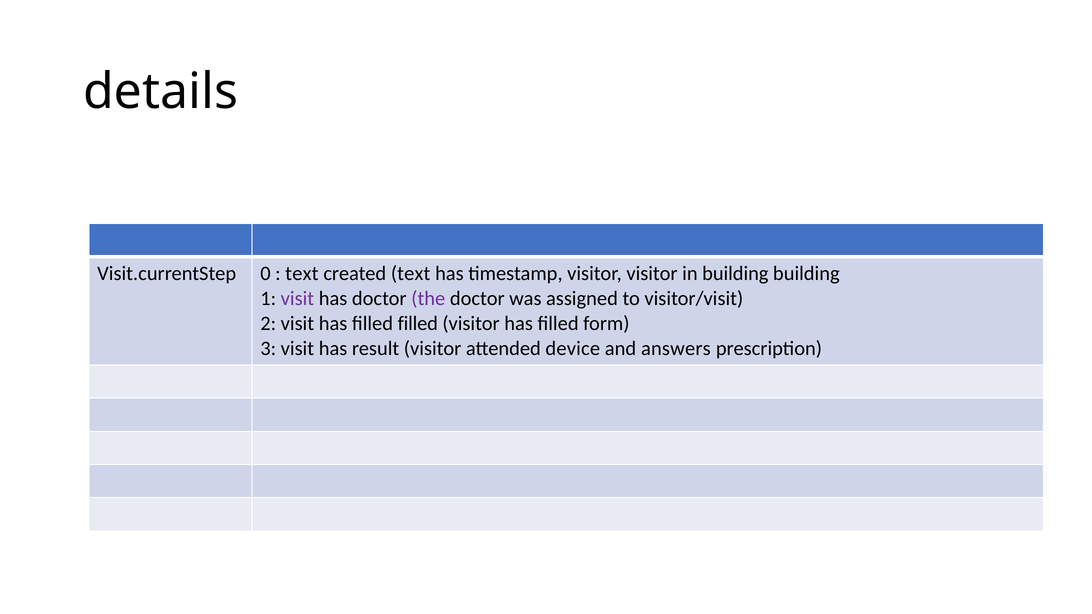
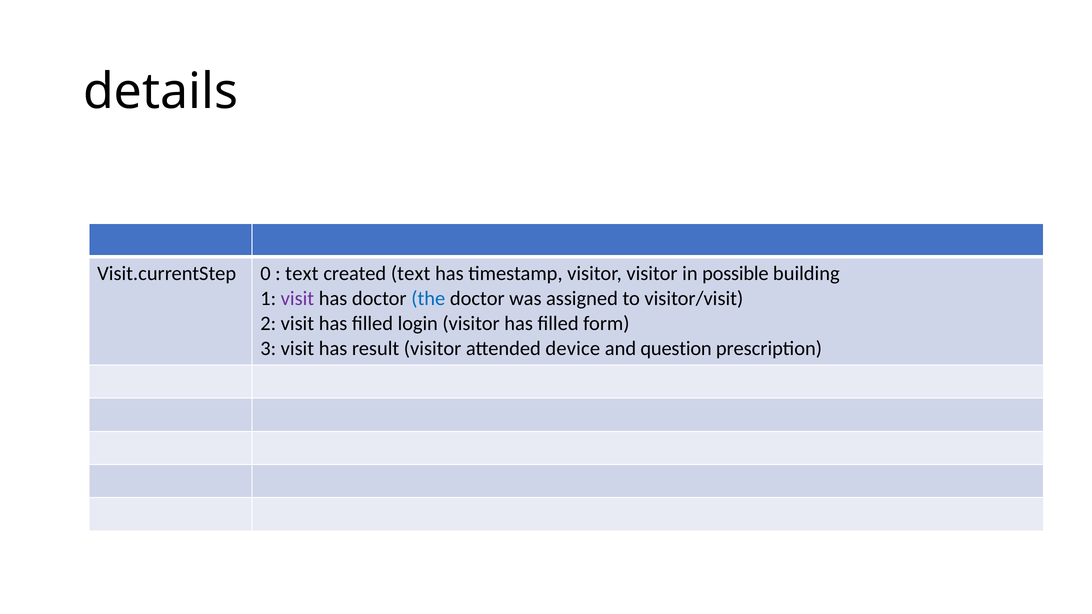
in building: building -> possible
the colour: purple -> blue
filled filled: filled -> login
answers: answers -> question
